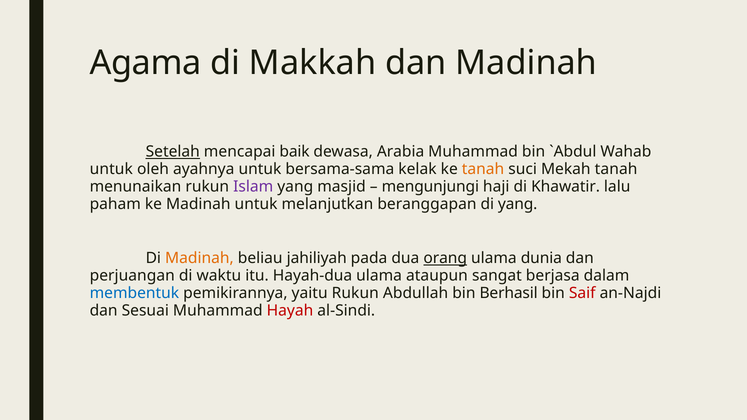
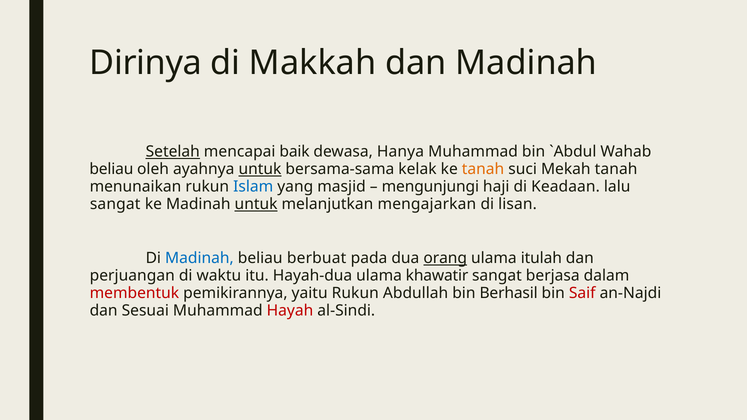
Agama: Agama -> Dirinya
Arabia: Arabia -> Hanya
untuk at (111, 169): untuk -> beliau
untuk at (260, 169) underline: none -> present
Islam colour: purple -> blue
Khawatir: Khawatir -> Keadaan
paham at (115, 204): paham -> sangat
untuk at (256, 204) underline: none -> present
beranggapan: beranggapan -> mengajarkan
di yang: yang -> lisan
Madinah at (199, 258) colour: orange -> blue
jahiliyah: jahiliyah -> berbuat
dunia: dunia -> itulah
ataupun: ataupun -> khawatir
membentuk colour: blue -> red
